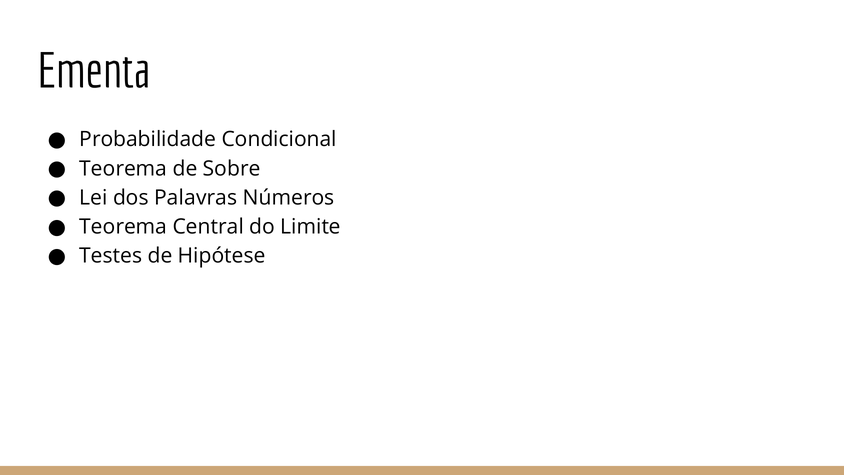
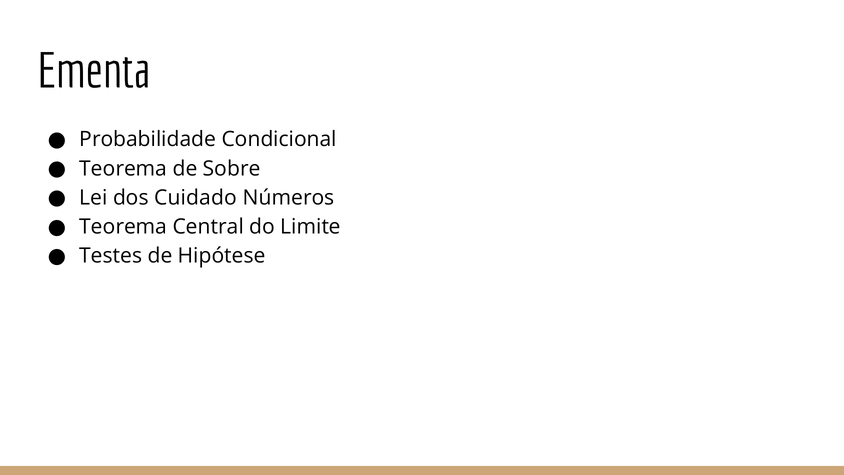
Palavras: Palavras -> Cuidado
